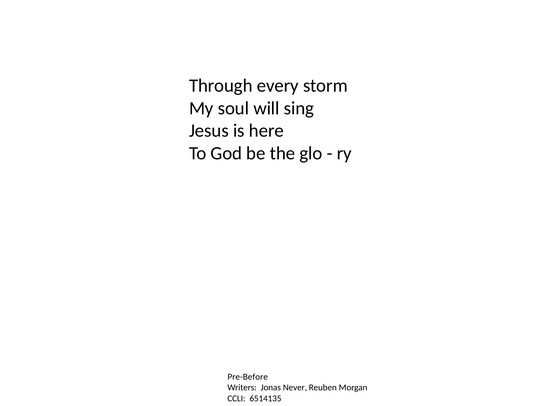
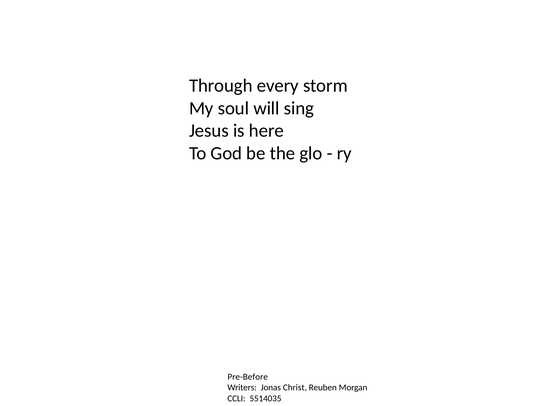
Never: Never -> Christ
6514135: 6514135 -> 5514035
